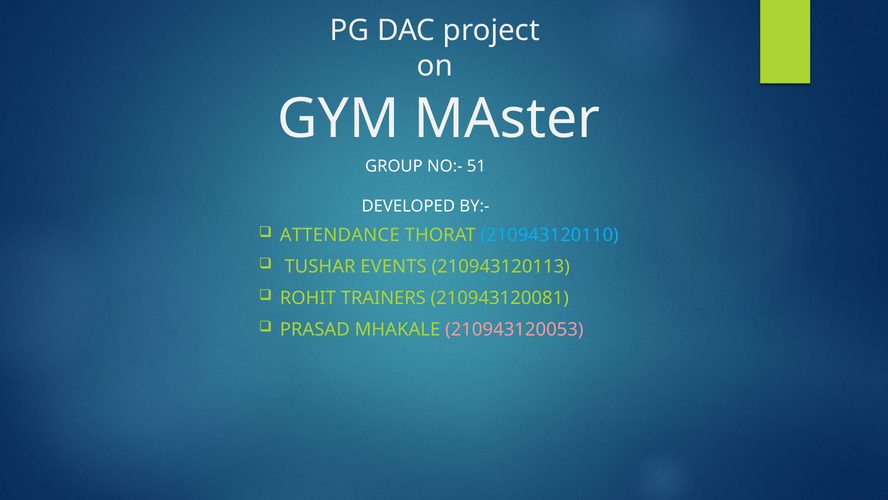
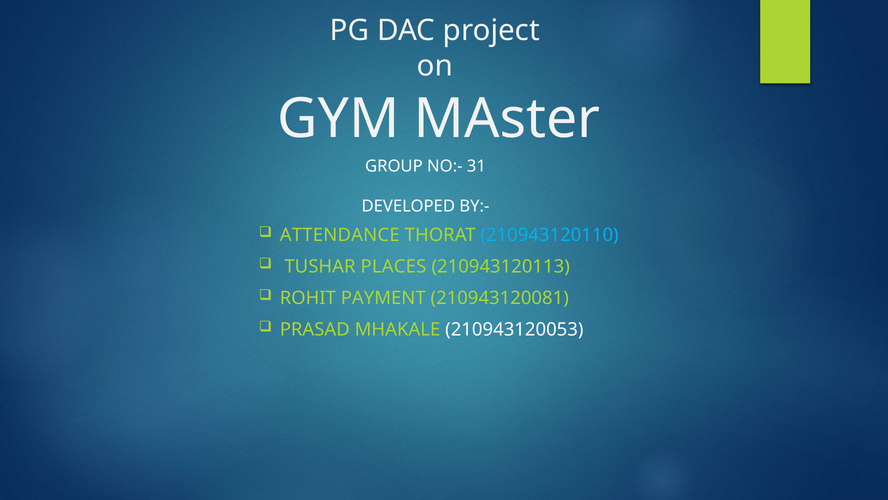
51: 51 -> 31
EVENTS: EVENTS -> PLACES
TRAINERS: TRAINERS -> PAYMENT
210943120053 colour: pink -> white
